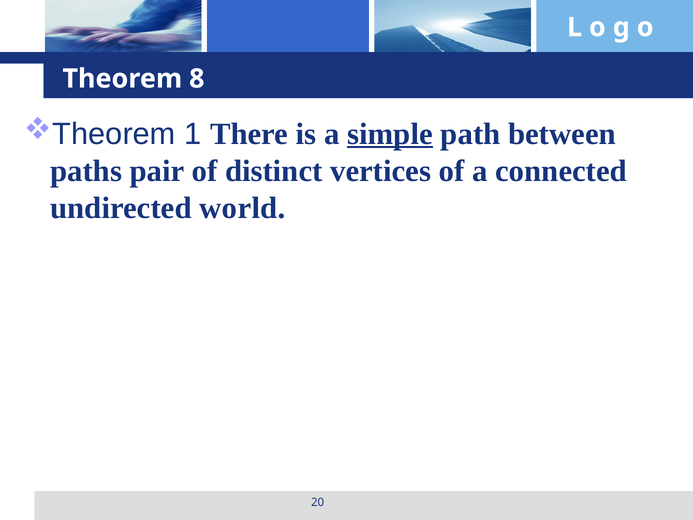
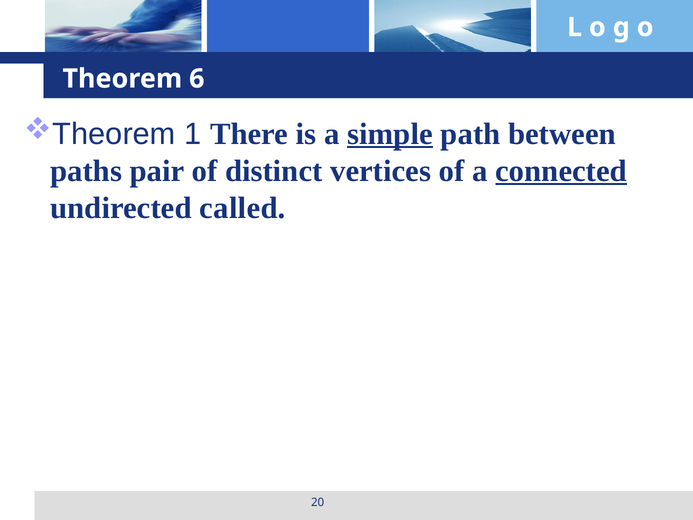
8: 8 -> 6
connected underline: none -> present
world: world -> called
